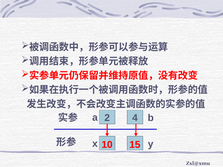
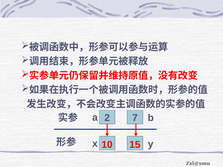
4: 4 -> 7
